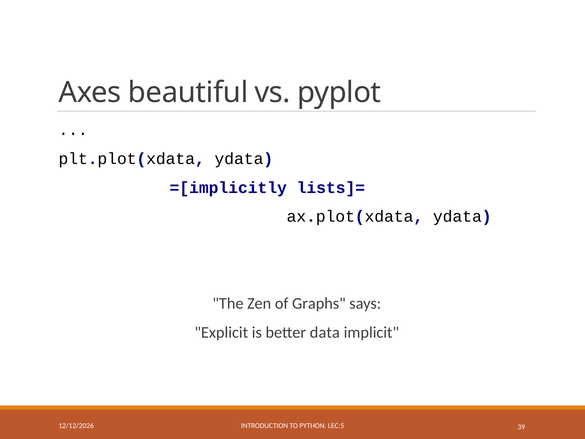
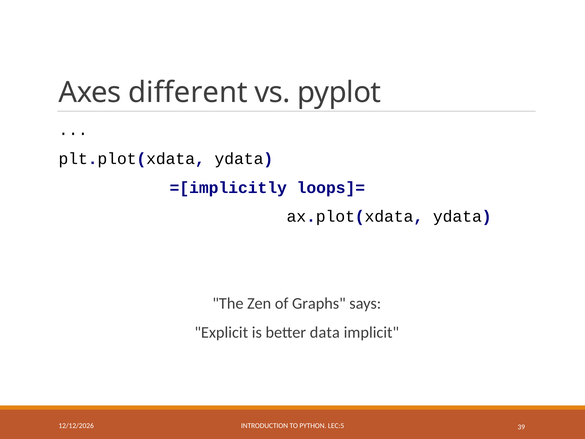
beautiful: beautiful -> different
lists]=: lists]= -> loops]=
